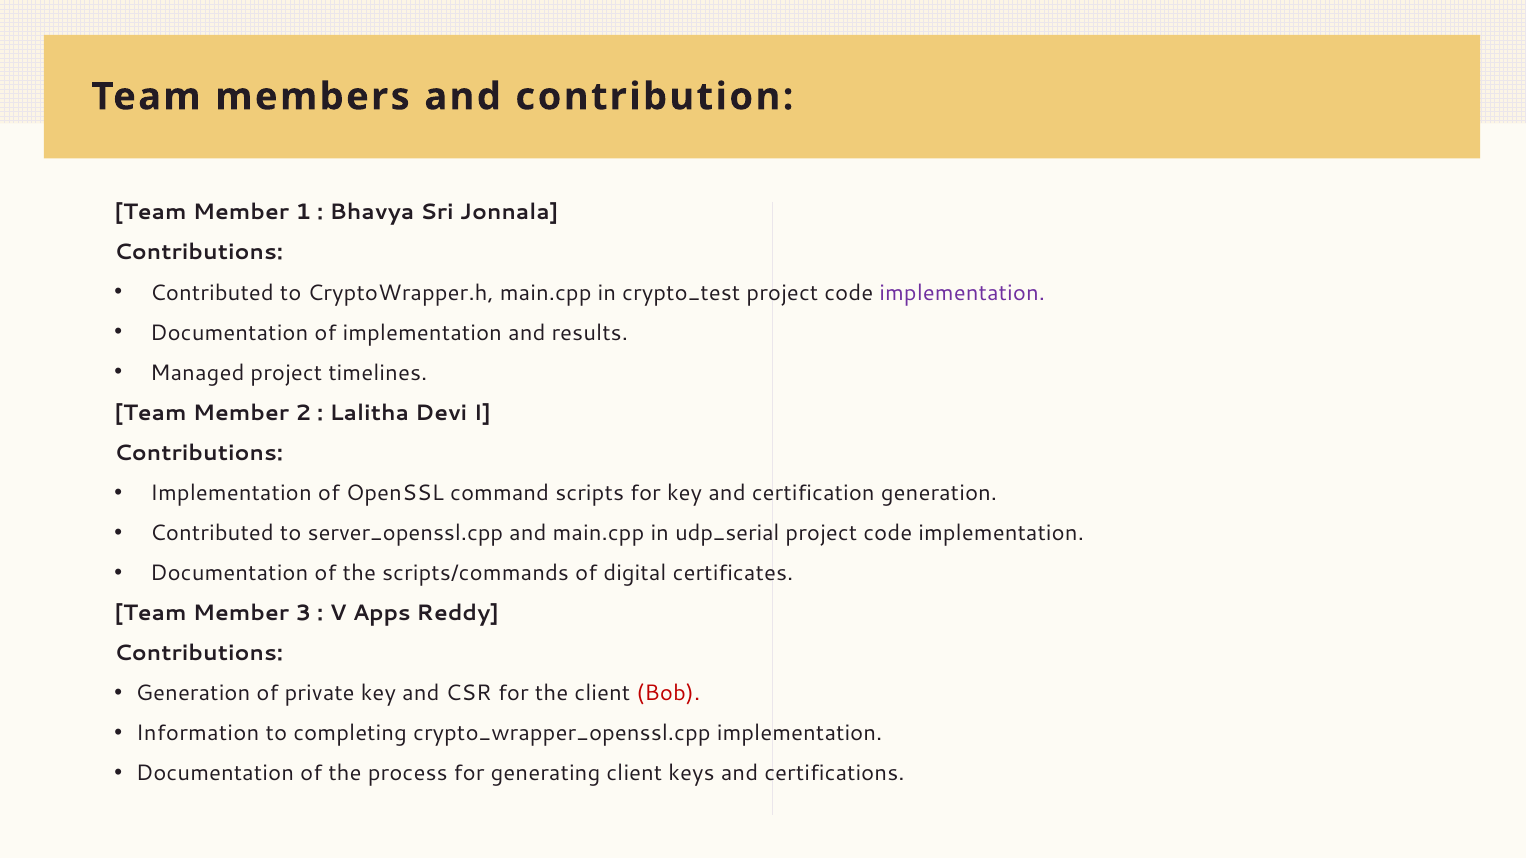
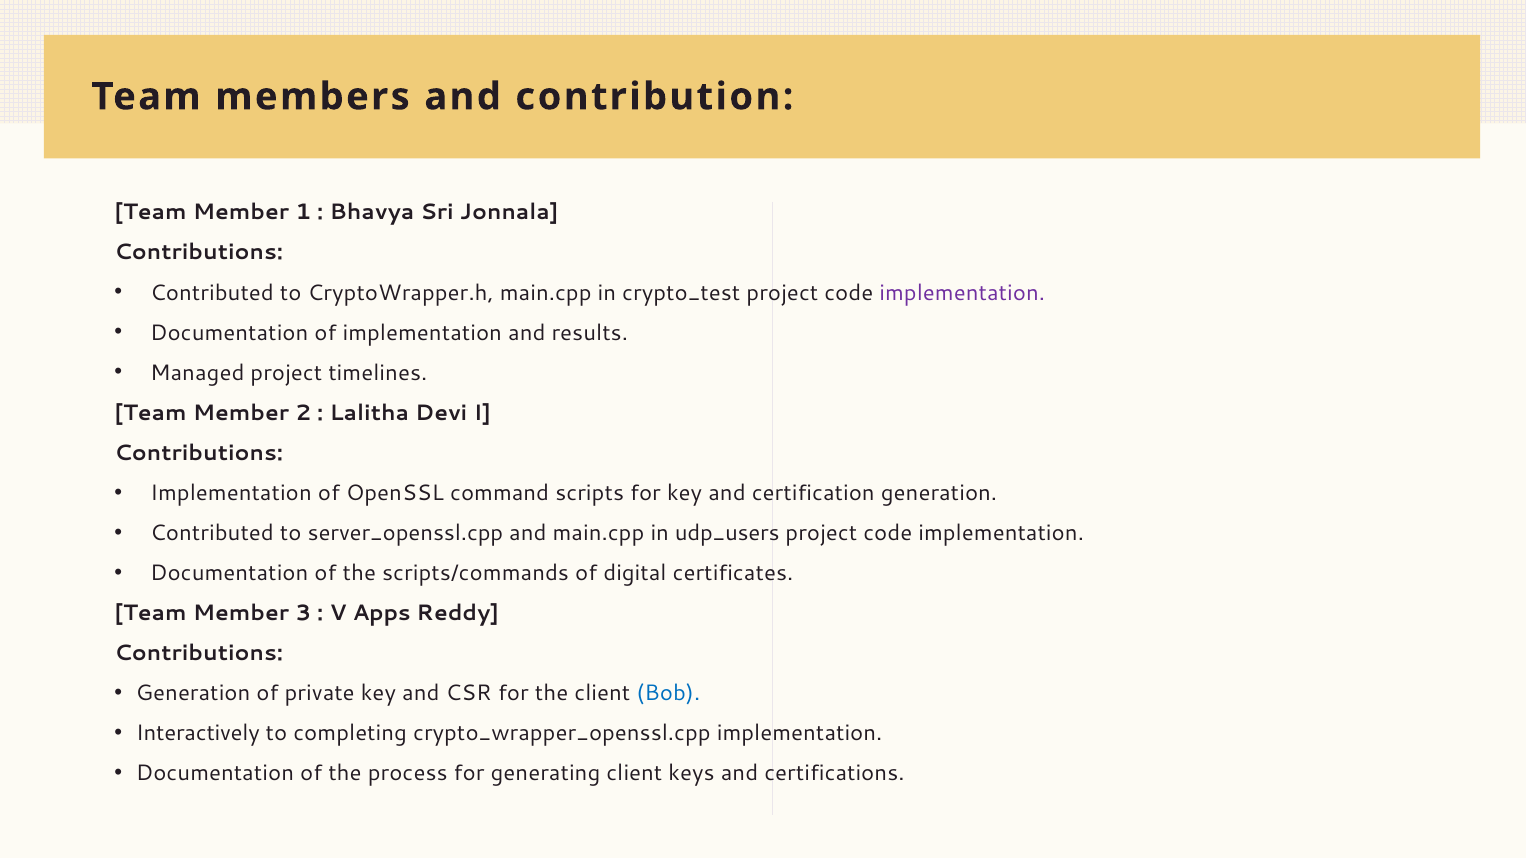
udp_serial: udp_serial -> udp_users
Bob colour: red -> blue
Information: Information -> Interactively
